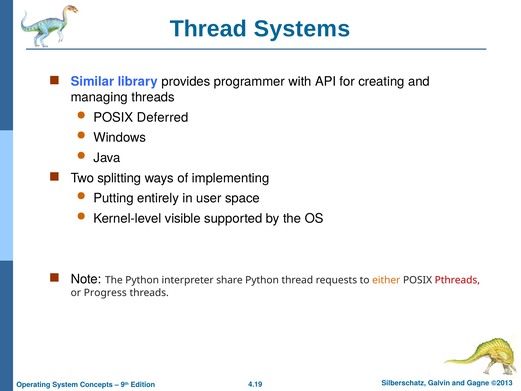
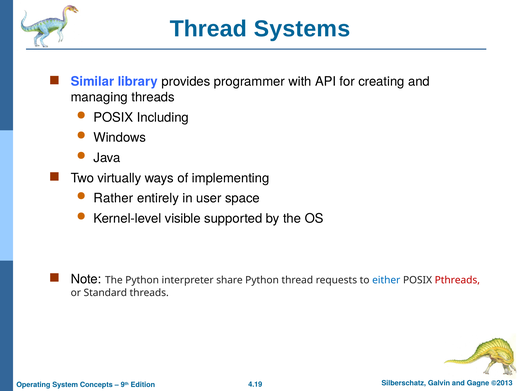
Deferred: Deferred -> Including
splitting: splitting -> virtually
Putting: Putting -> Rather
either colour: orange -> blue
Progress: Progress -> Standard
